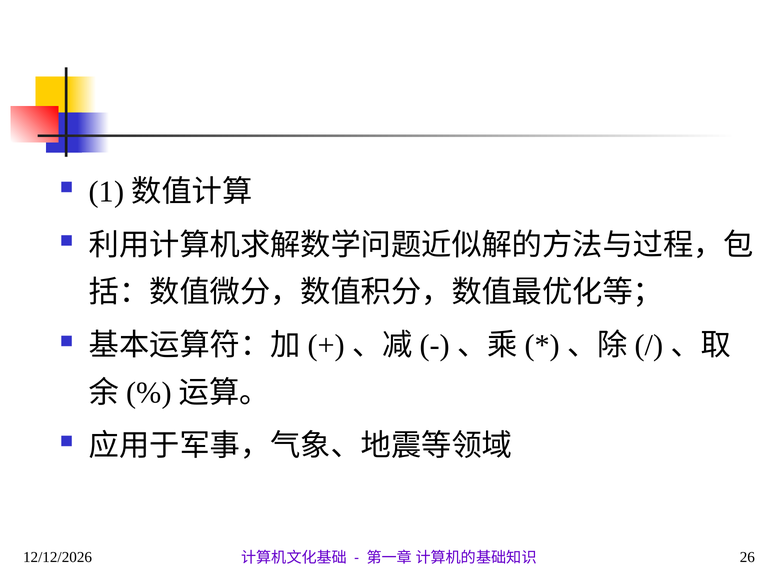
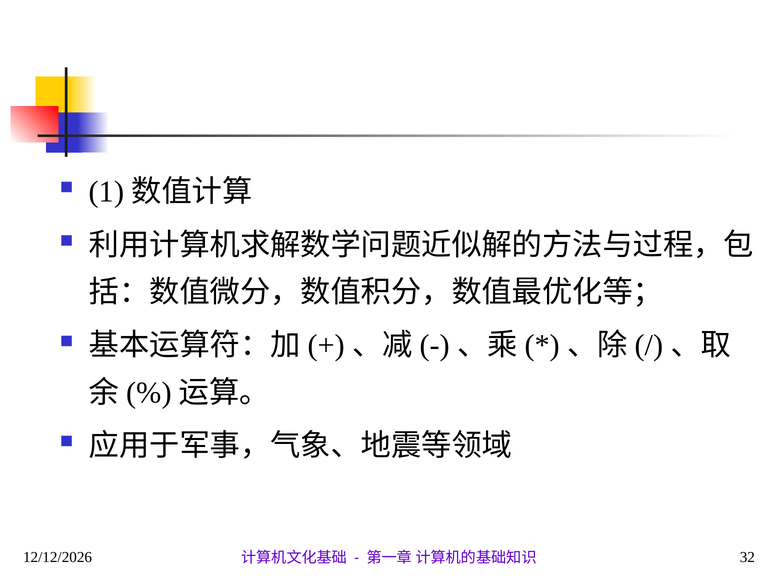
26: 26 -> 32
